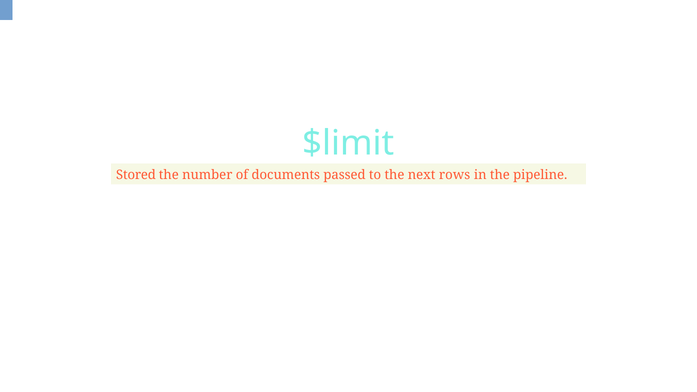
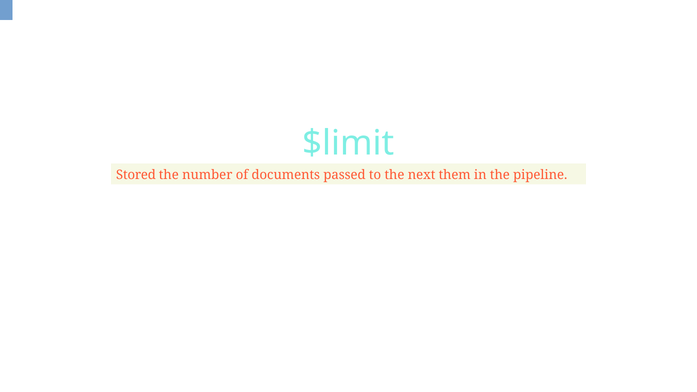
rows: rows -> them
